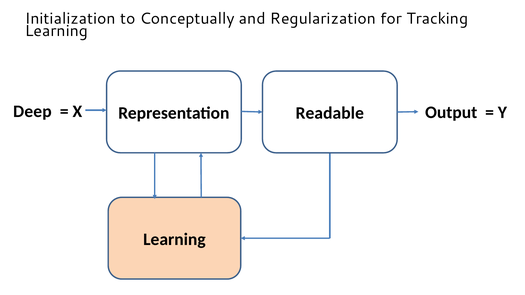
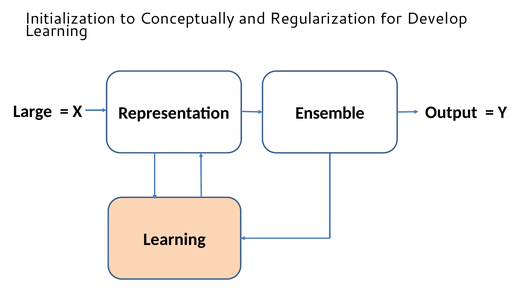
Tracking: Tracking -> Develop
Deep: Deep -> Large
Readable: Readable -> Ensemble
